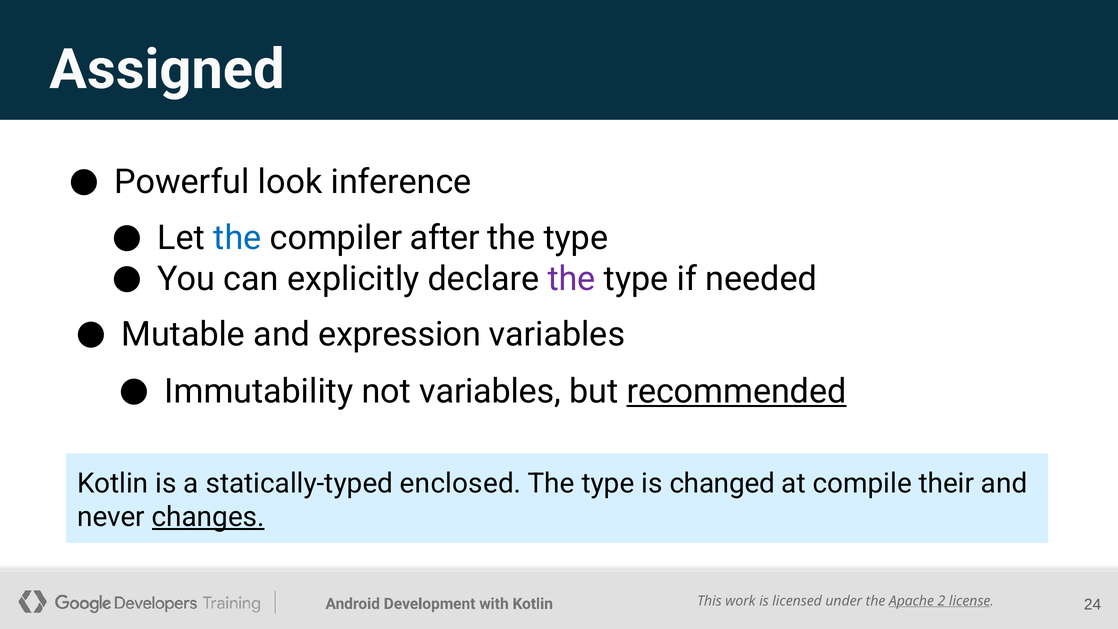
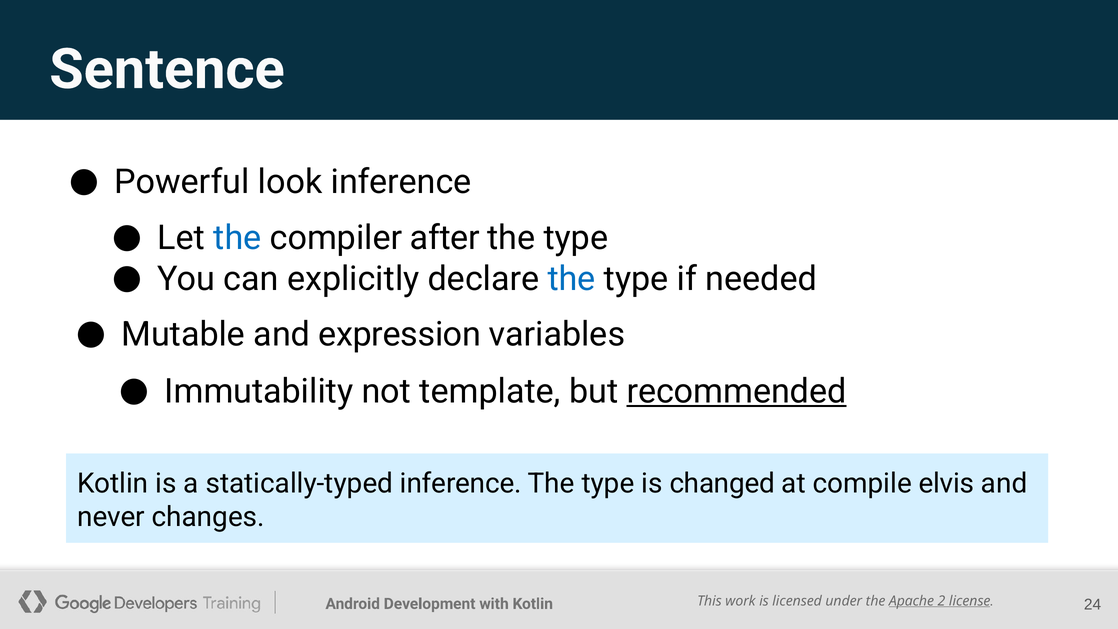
Assigned: Assigned -> Sentence
the at (572, 279) colour: purple -> blue
not variables: variables -> template
statically-typed enclosed: enclosed -> inference
their: their -> elvis
changes underline: present -> none
